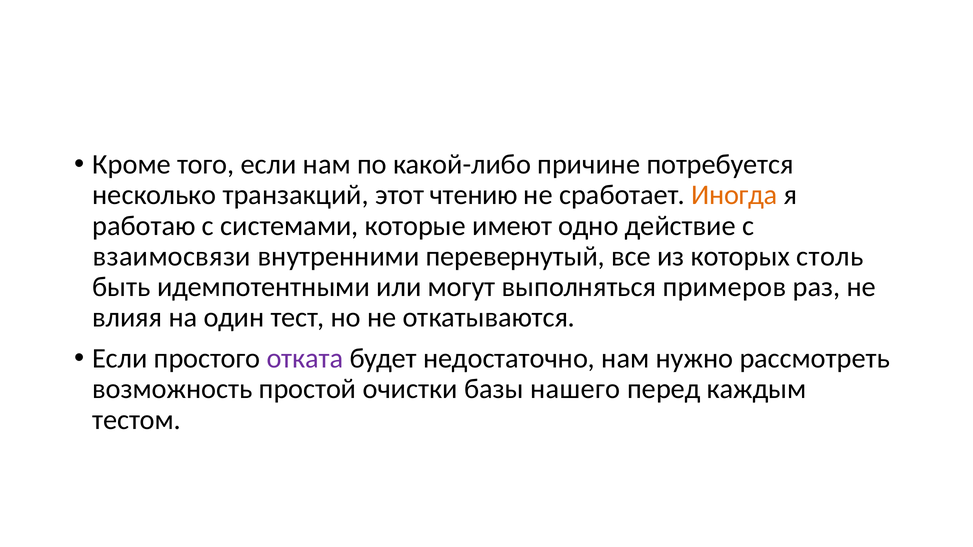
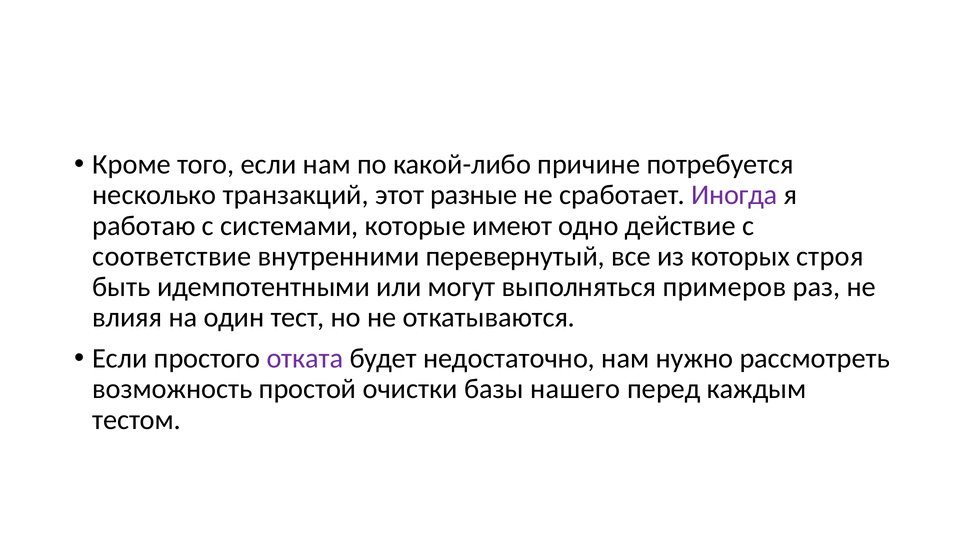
чтению: чтению -> разные
Иногда colour: orange -> purple
взаимосвязи: взаимосвязи -> соответствие
столь: столь -> строя
